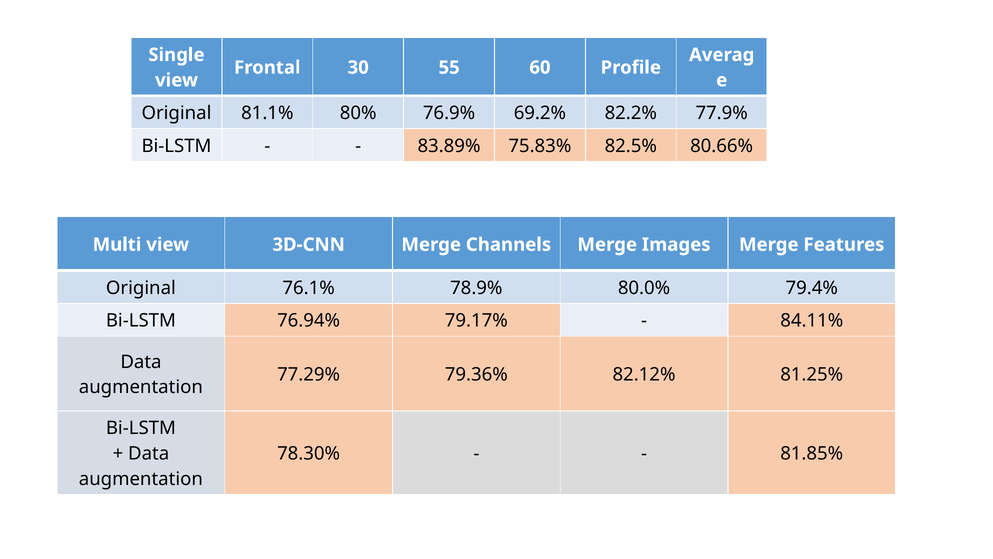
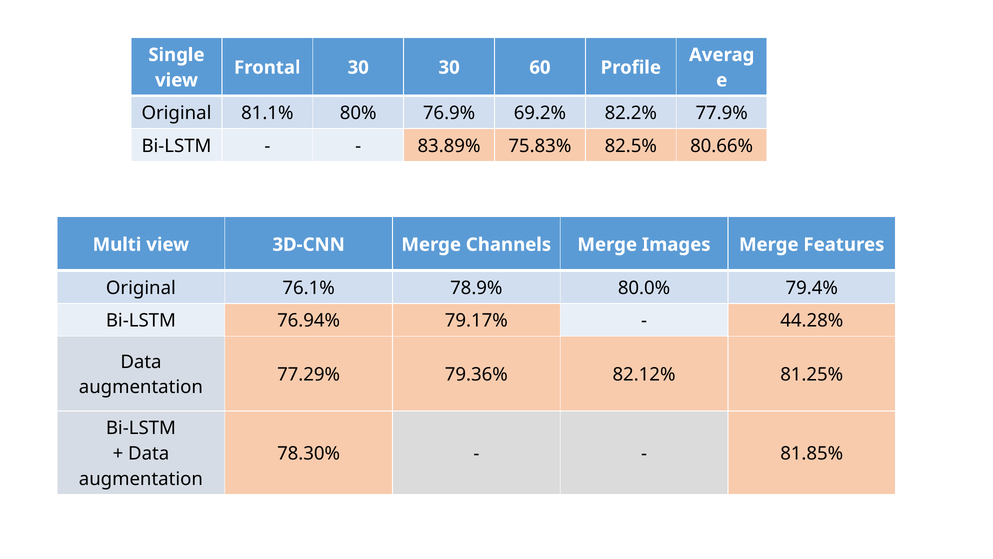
30 55: 55 -> 30
84.11%: 84.11% -> 44.28%
